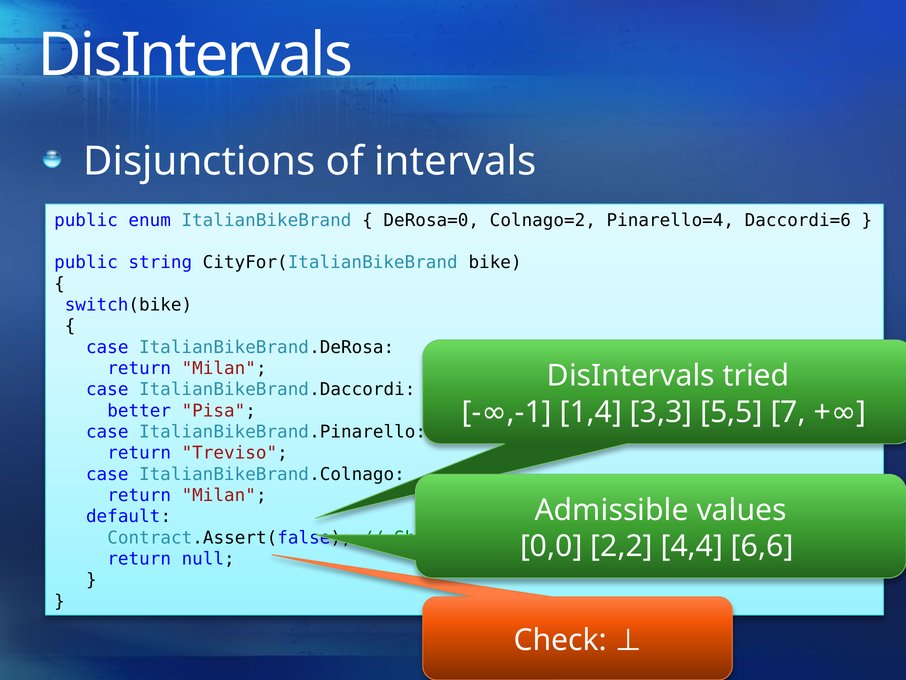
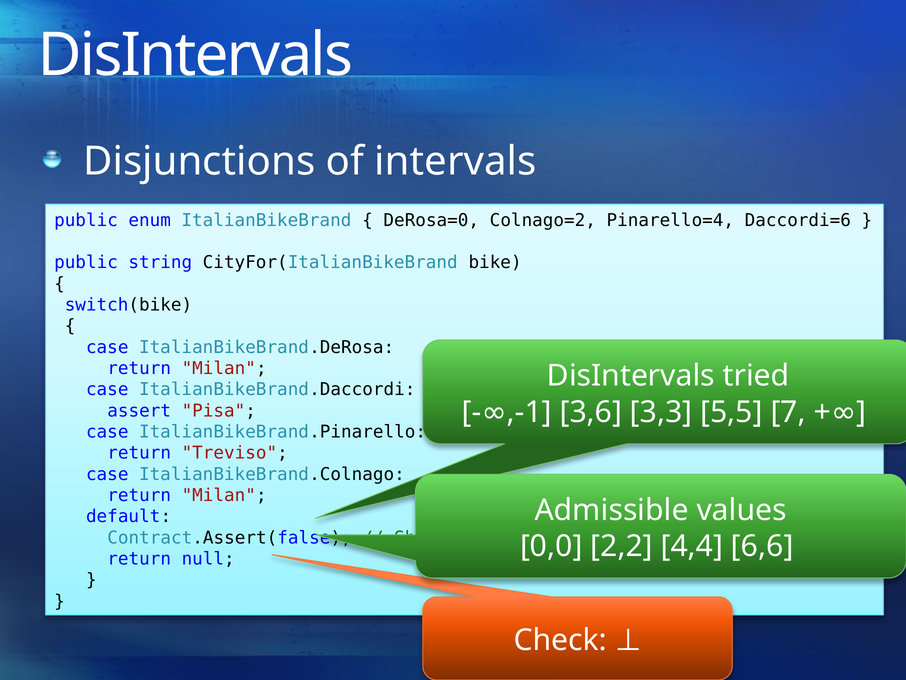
better: better -> assert
1,4: 1,4 -> 3,6
